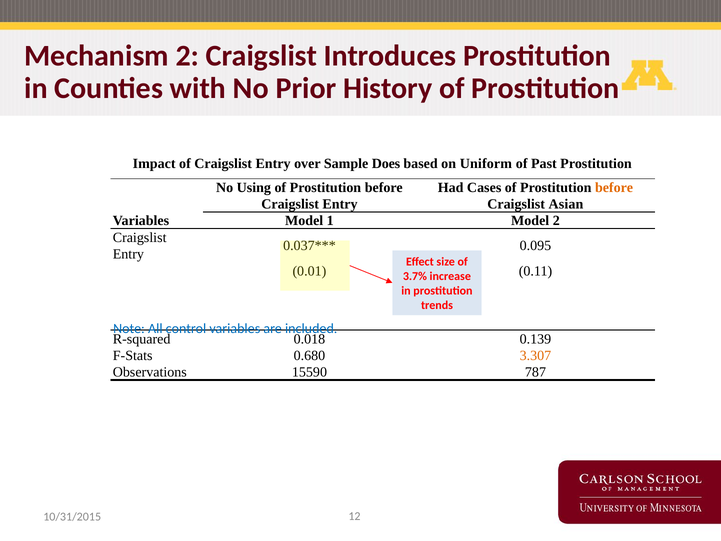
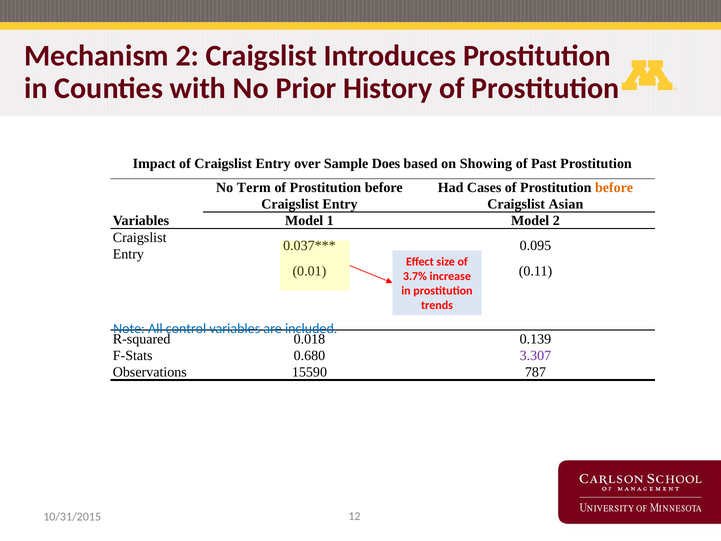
Uniform: Uniform -> Showing
Using: Using -> Term
3.307 colour: orange -> purple
